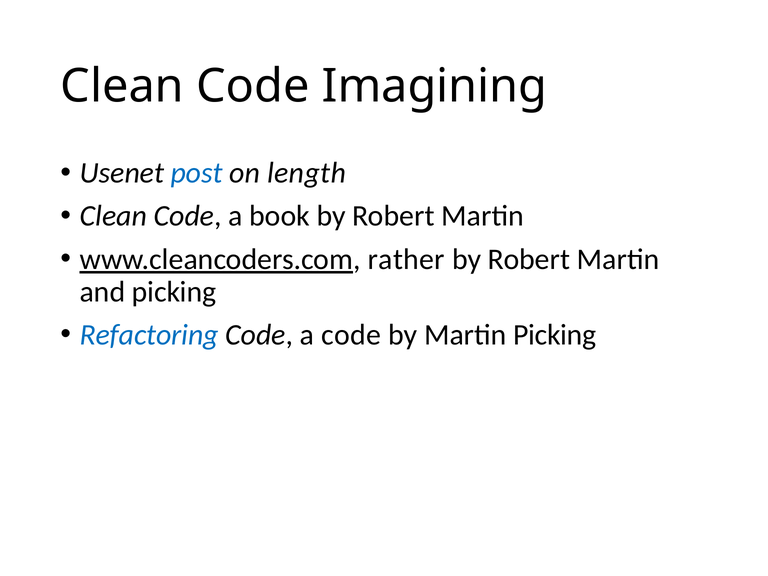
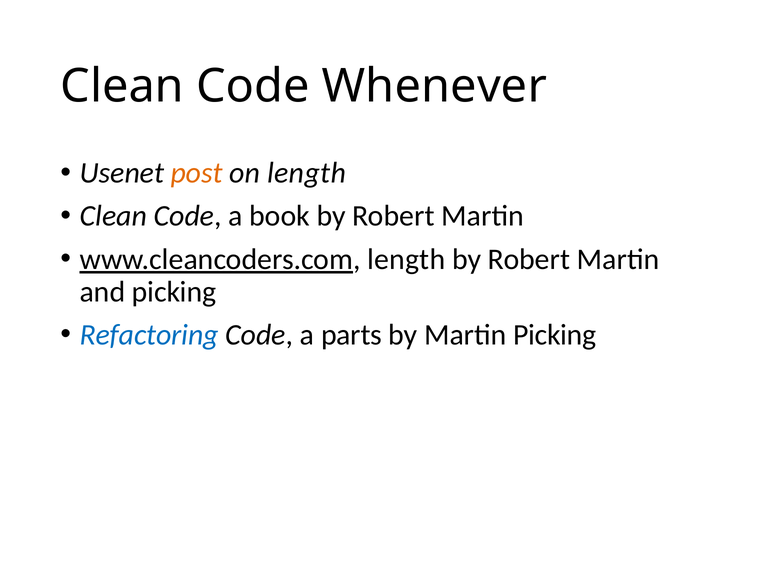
Imagining: Imagining -> Whenever
post colour: blue -> orange
www.cleancoders.com rather: rather -> length
a code: code -> parts
